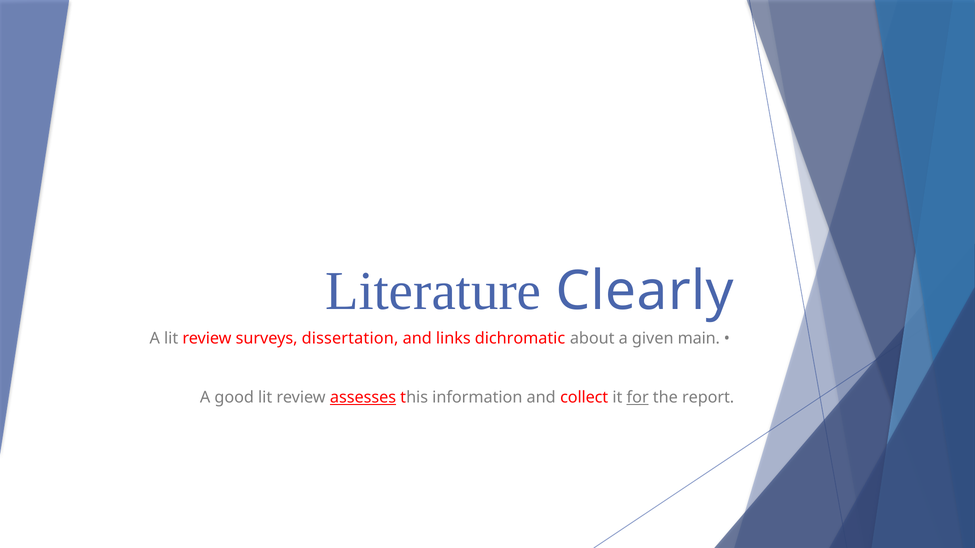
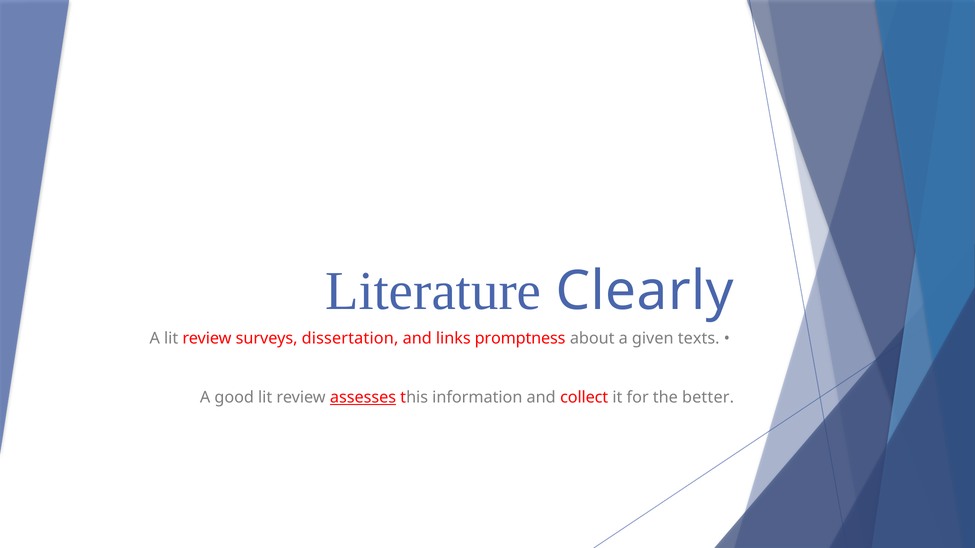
dichromatic: dichromatic -> promptness
main: main -> texts
for underline: present -> none
report: report -> better
